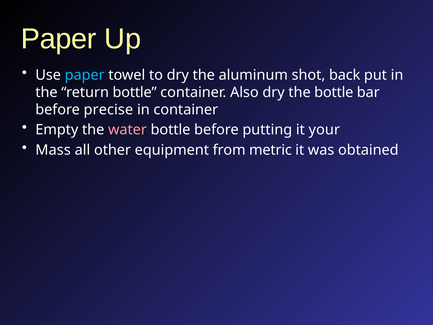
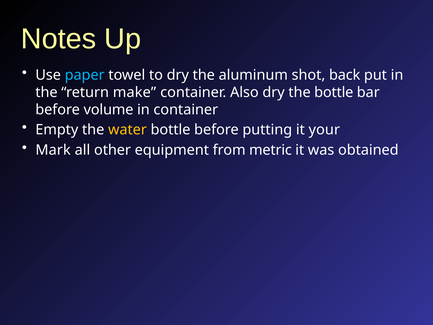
Paper at (59, 39): Paper -> Notes
return bottle: bottle -> make
precise: precise -> volume
water colour: pink -> yellow
Mass: Mass -> Mark
